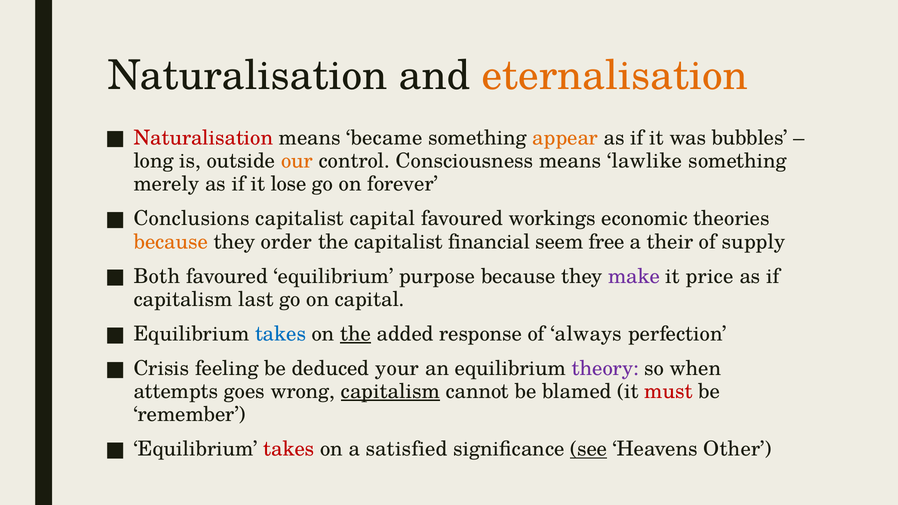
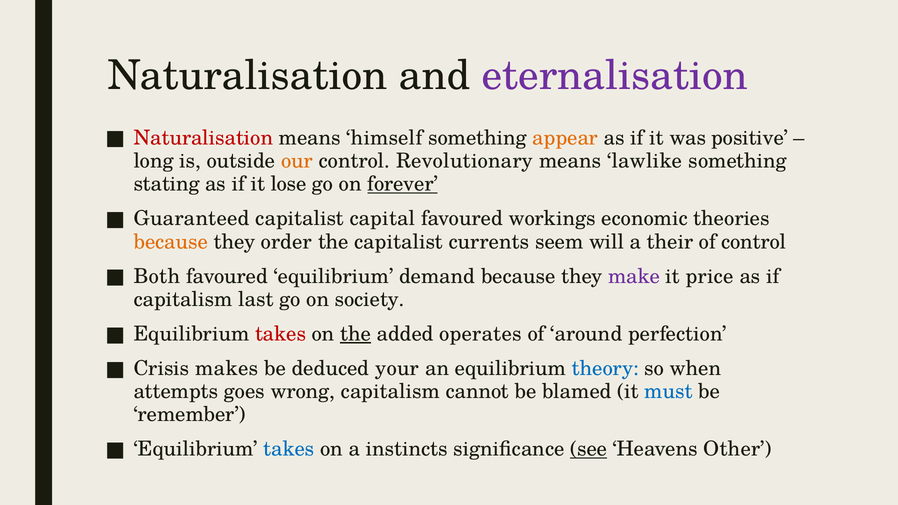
eternalisation colour: orange -> purple
became: became -> himself
bubbles: bubbles -> positive
Consciousness: Consciousness -> Revolutionary
merely: merely -> stating
forever underline: none -> present
Conclusions: Conclusions -> Guaranteed
financial: financial -> currents
free: free -> will
of supply: supply -> control
purpose: purpose -> demand
on capital: capital -> society
takes at (281, 334) colour: blue -> red
response: response -> operates
always: always -> around
feeling: feeling -> makes
theory colour: purple -> blue
capitalism at (390, 392) underline: present -> none
must colour: red -> blue
takes at (289, 449) colour: red -> blue
satisfied: satisfied -> instincts
